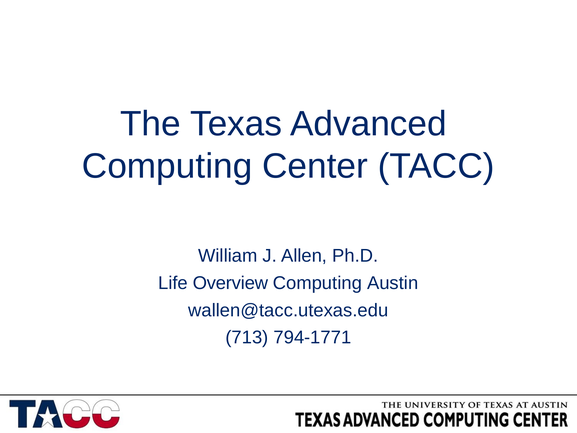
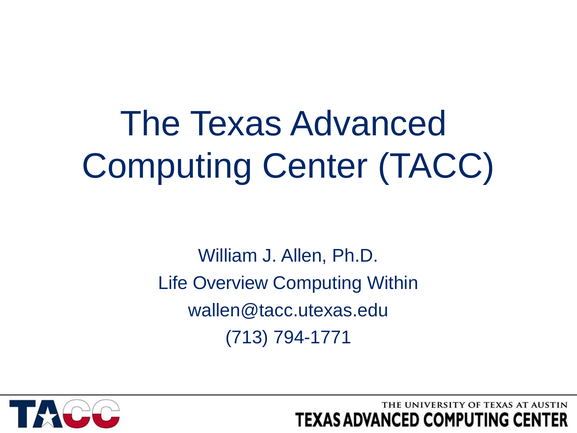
Austin: Austin -> Within
